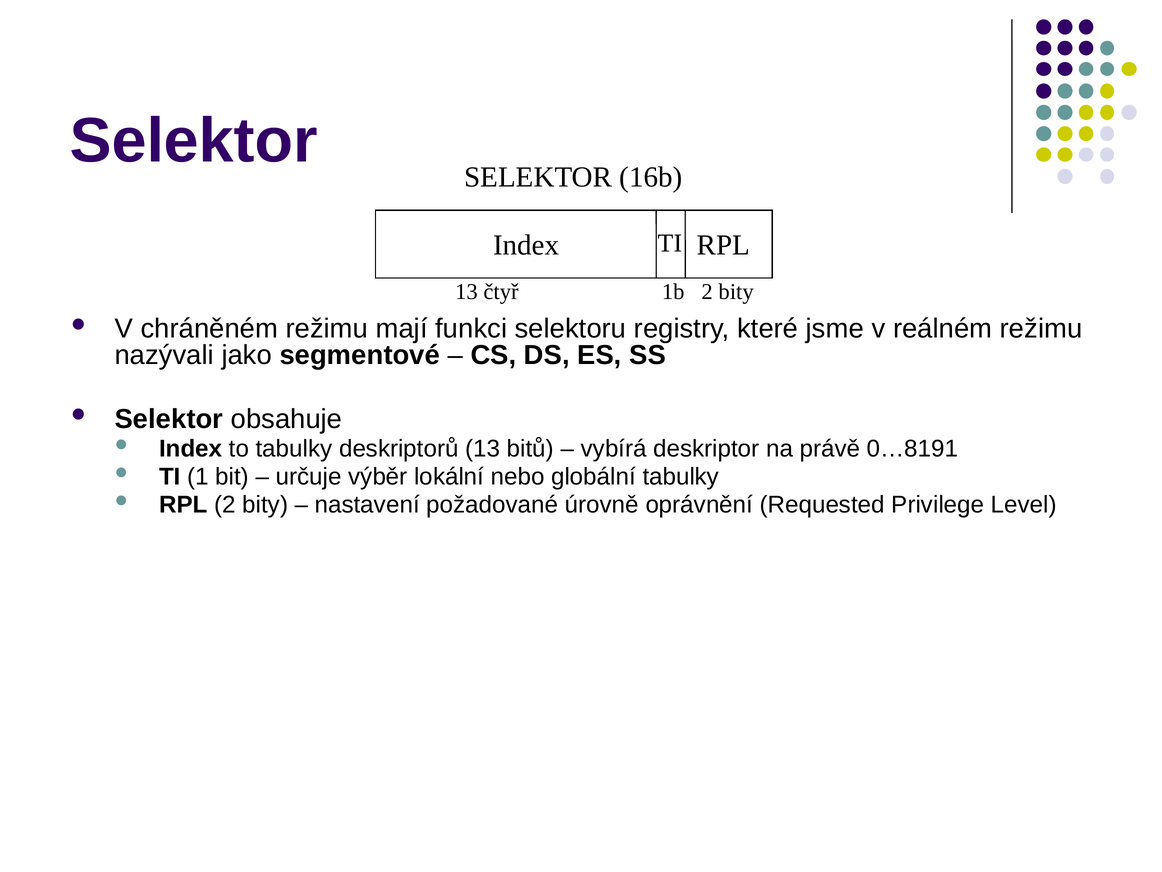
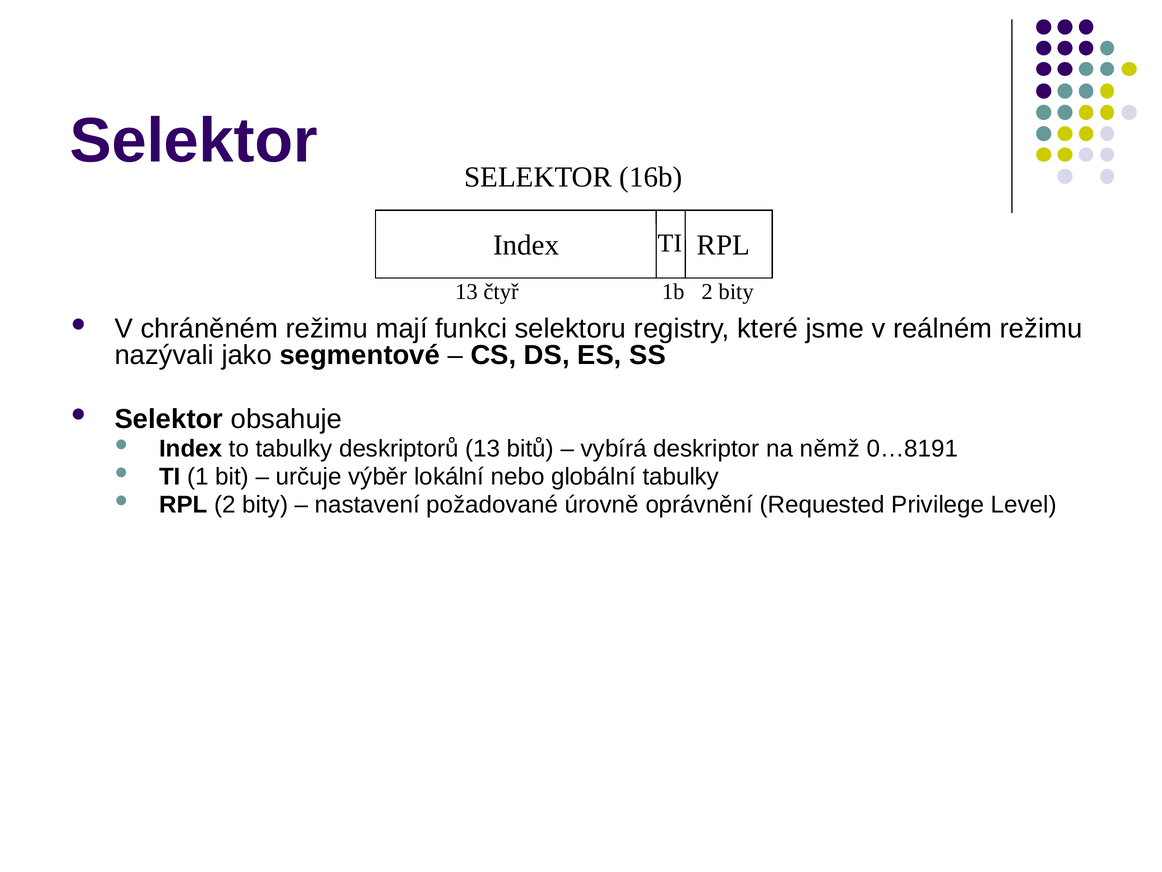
právě: právě -> němž
